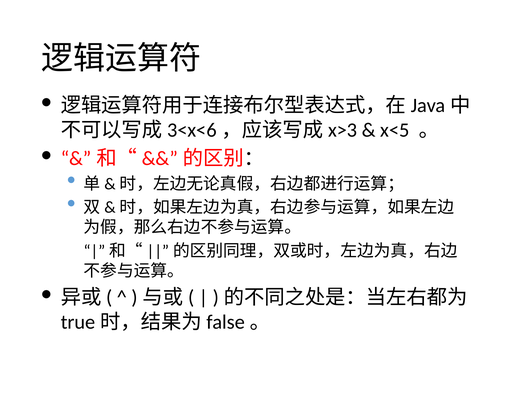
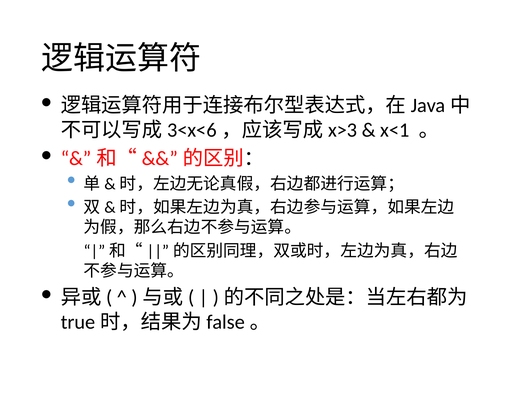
x<5: x<5 -> x<1
